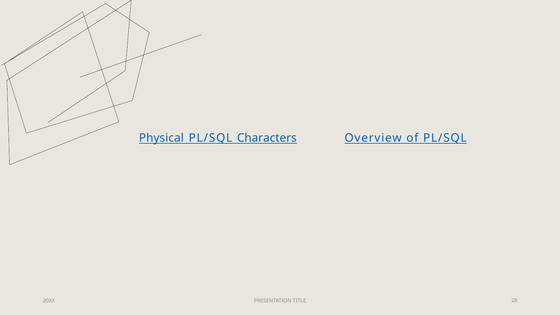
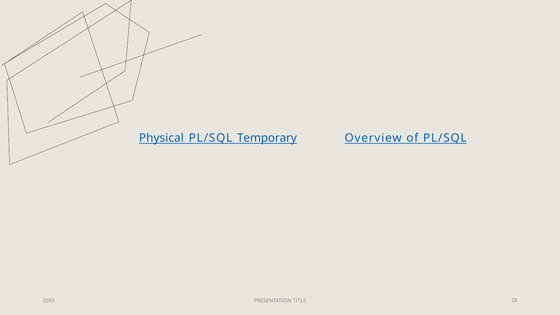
Characters: Characters -> Temporary
